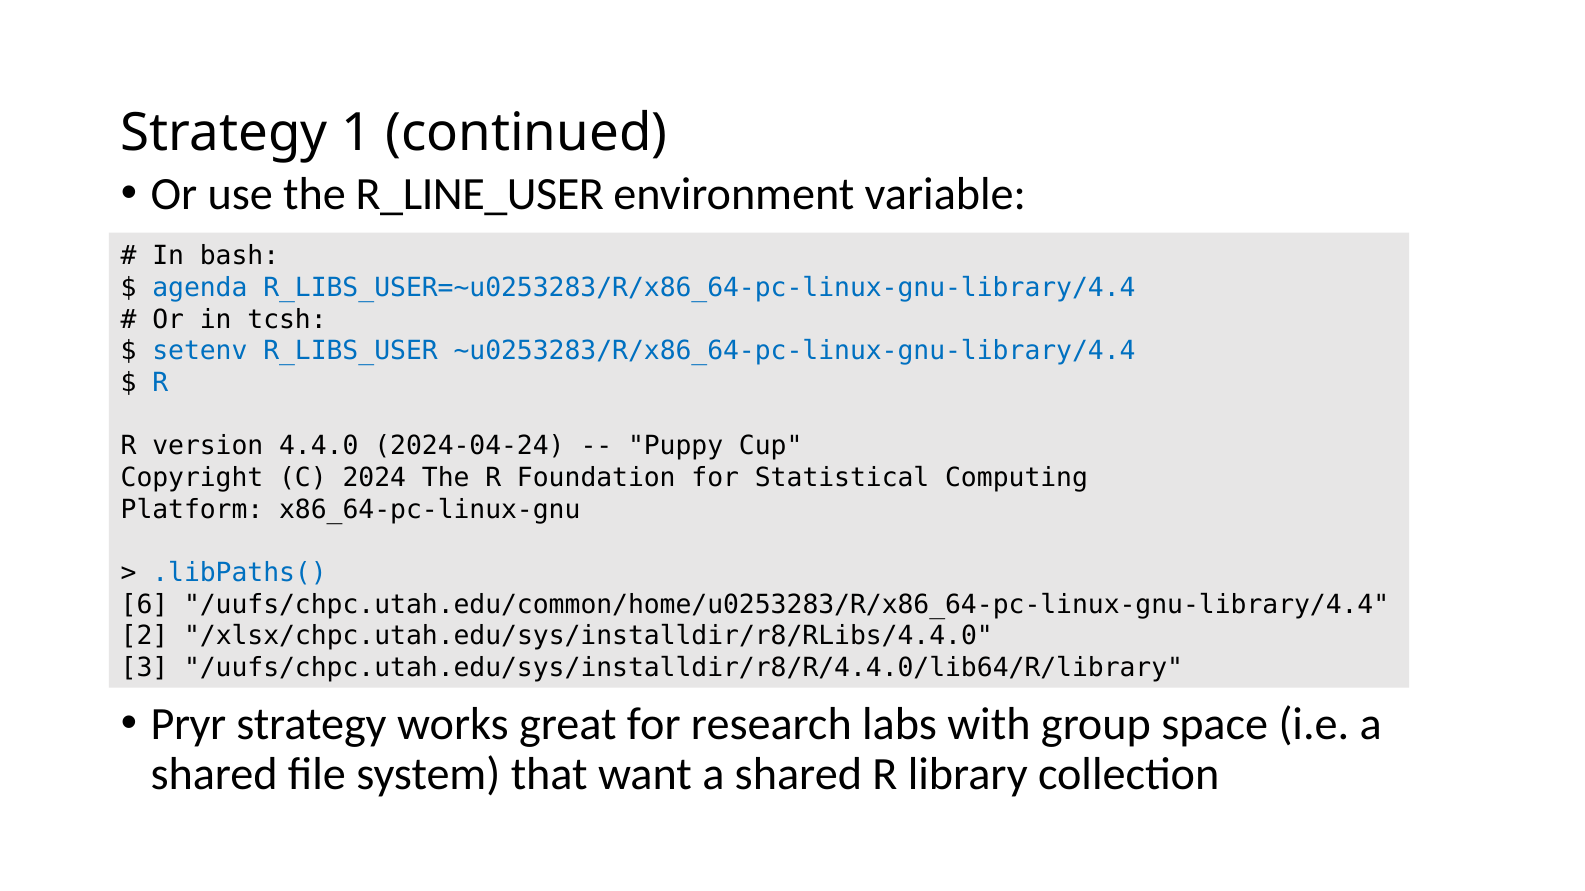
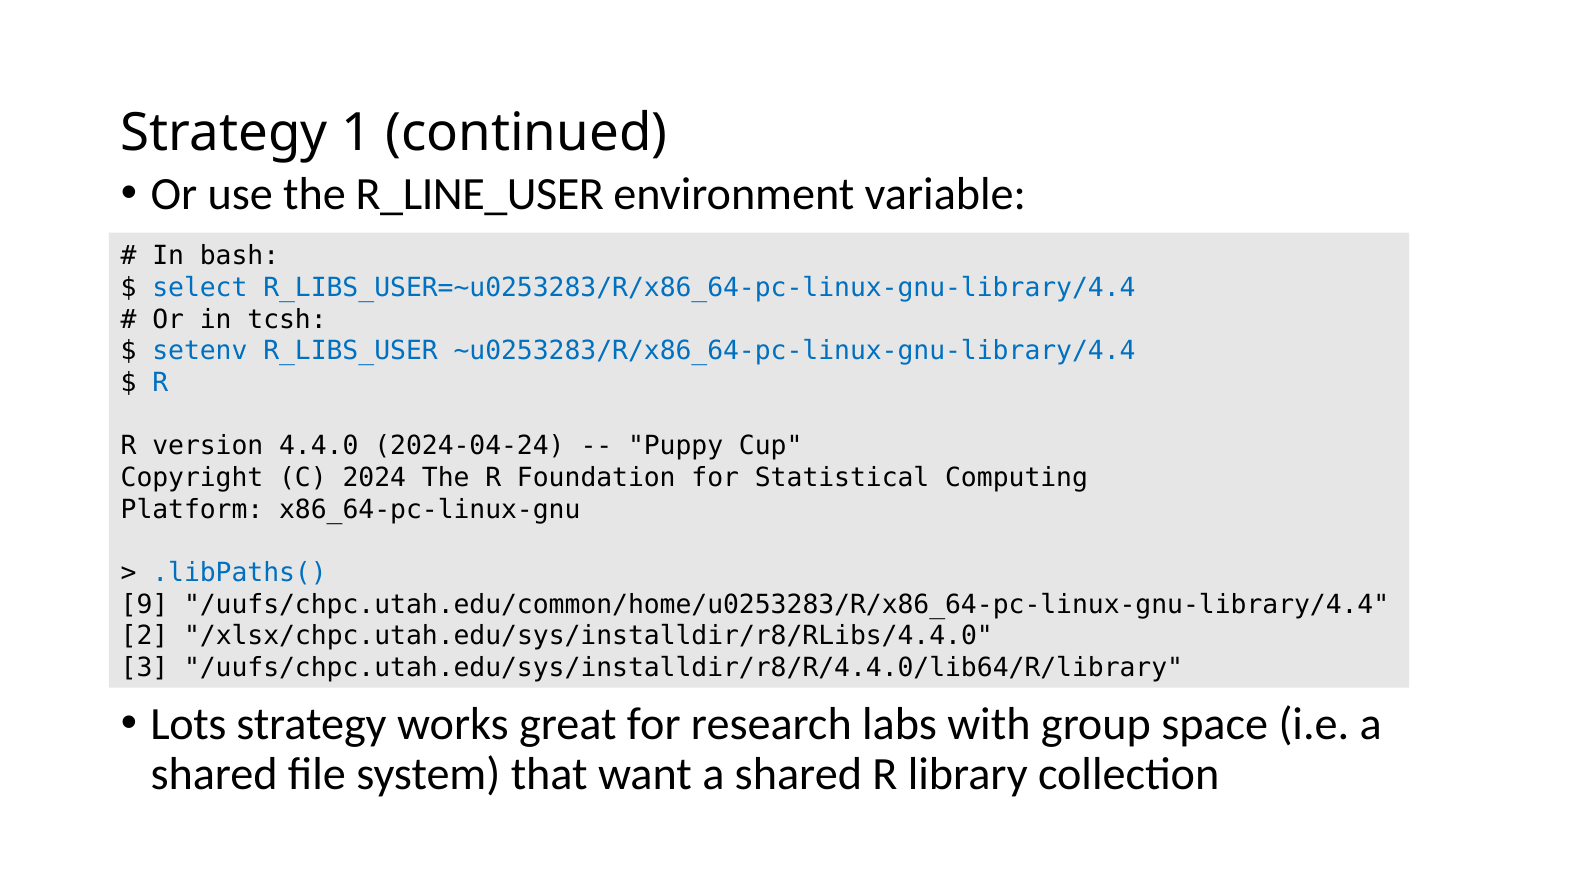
agenda: agenda -> select
6: 6 -> 9
Pryr: Pryr -> Lots
